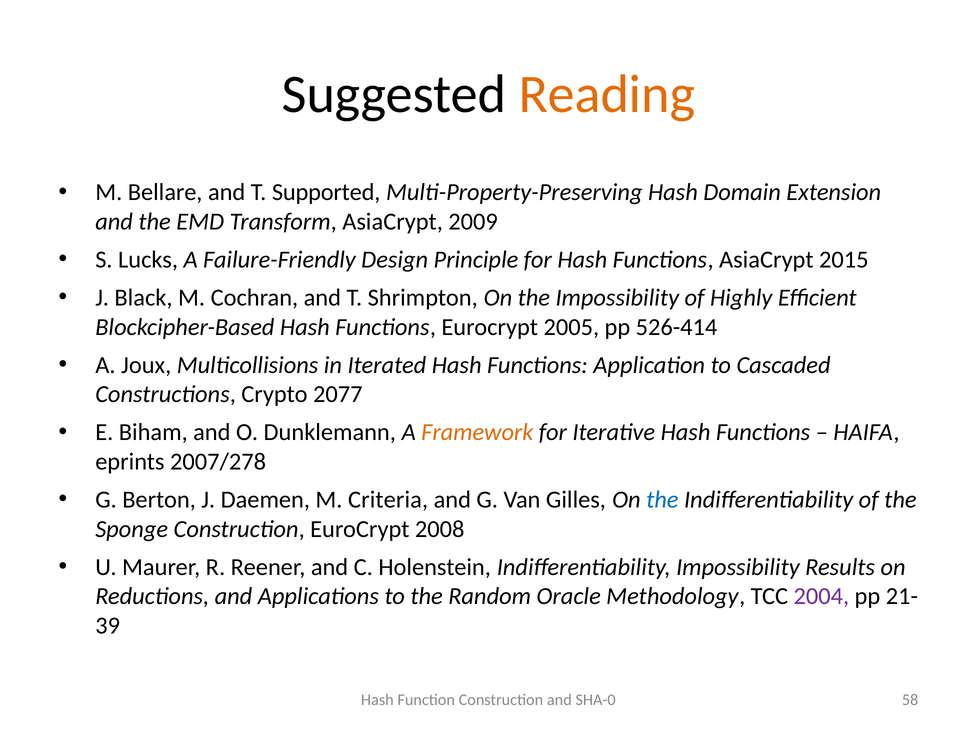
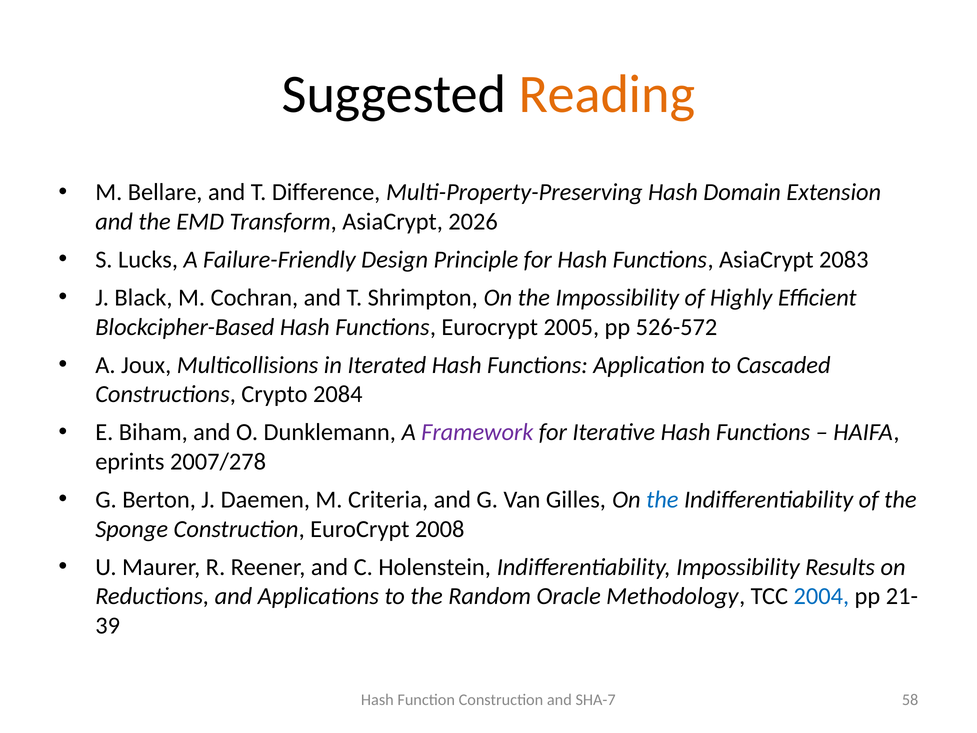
Supported: Supported -> Difference
2009: 2009 -> 2026
2015: 2015 -> 2083
526-414: 526-414 -> 526-572
2077: 2077 -> 2084
Framework colour: orange -> purple
2004 colour: purple -> blue
SHA-0: SHA-0 -> SHA-7
